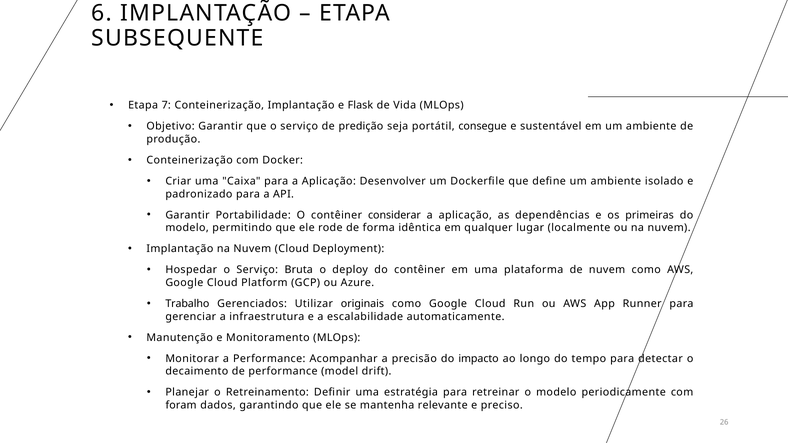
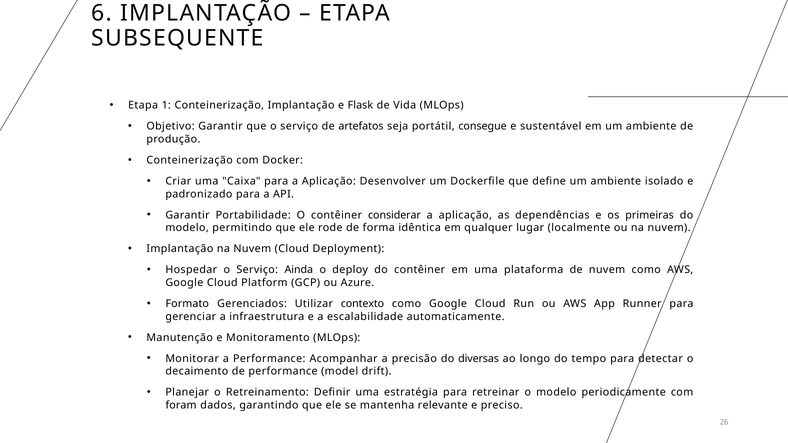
7: 7 -> 1
predição: predição -> artefatos
Bruta: Bruta -> Ainda
Trabalho: Trabalho -> Formato
originais: originais -> contexto
impacto: impacto -> diversas
